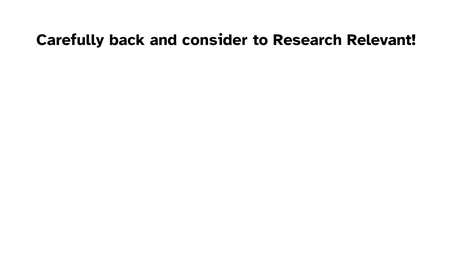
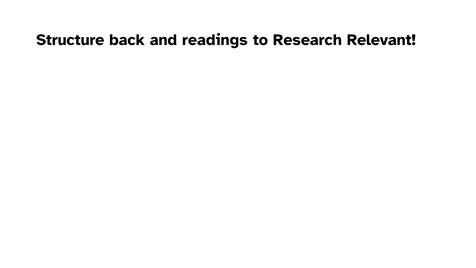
Carefully: Carefully -> Structure
consider: consider -> readings
